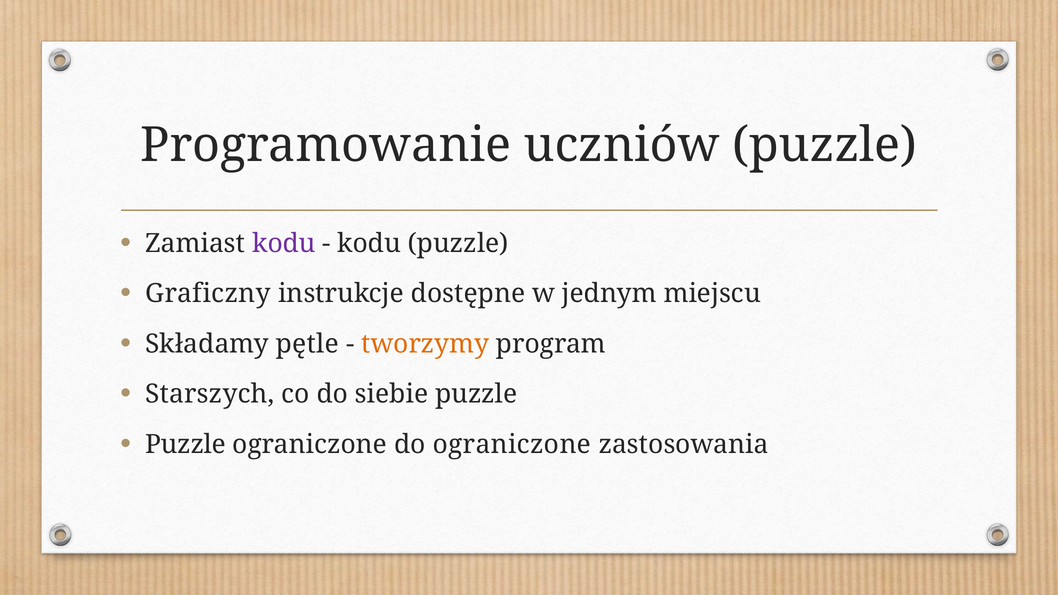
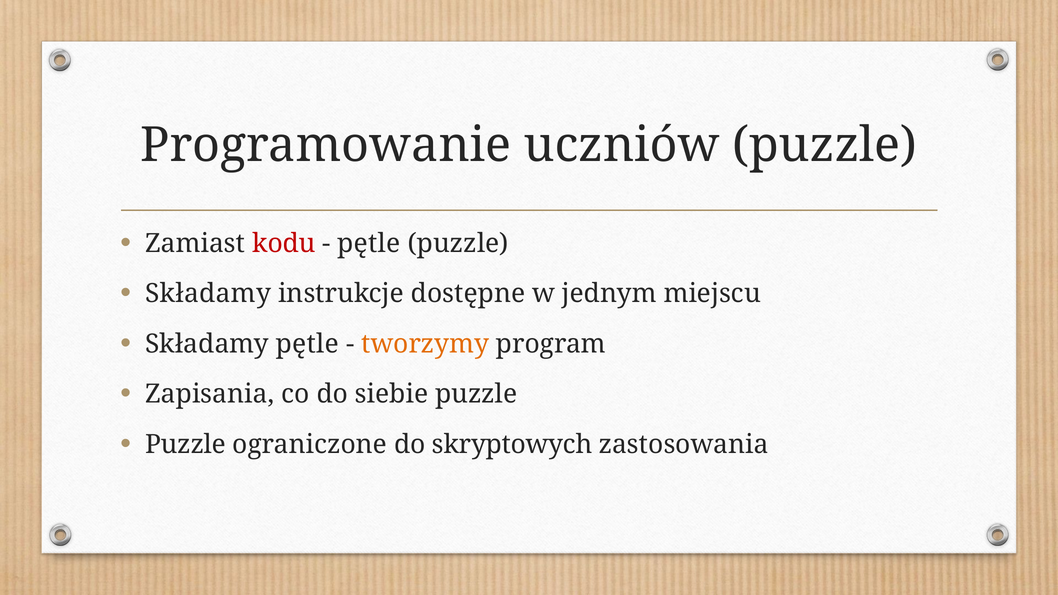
kodu at (284, 244) colour: purple -> red
kodu at (369, 244): kodu -> pętle
Graficzny at (208, 294): Graficzny -> Składamy
Starszych: Starszych -> Zapisania
do ograniczone: ograniczone -> skryptowych
